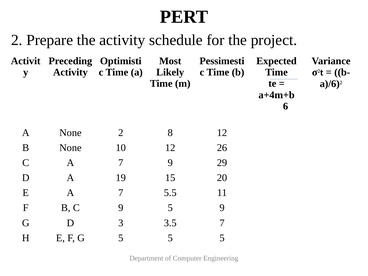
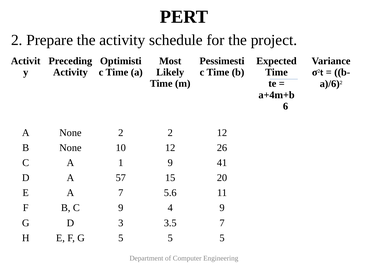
2 8: 8 -> 2
C A 7: 7 -> 1
29: 29 -> 41
19: 19 -> 57
5.5: 5.5 -> 5.6
9 5: 5 -> 4
